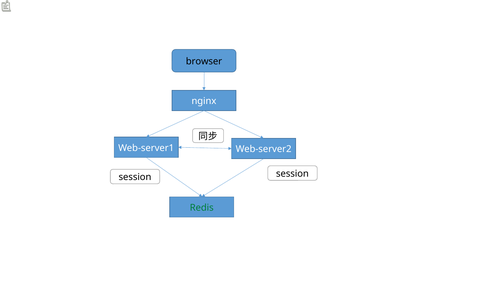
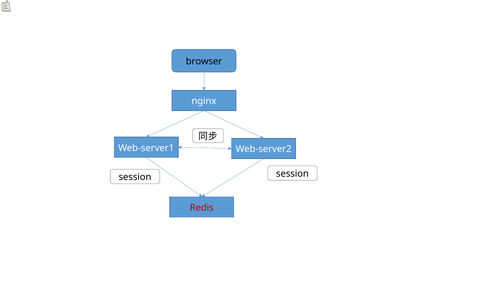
Redis colour: green -> red
